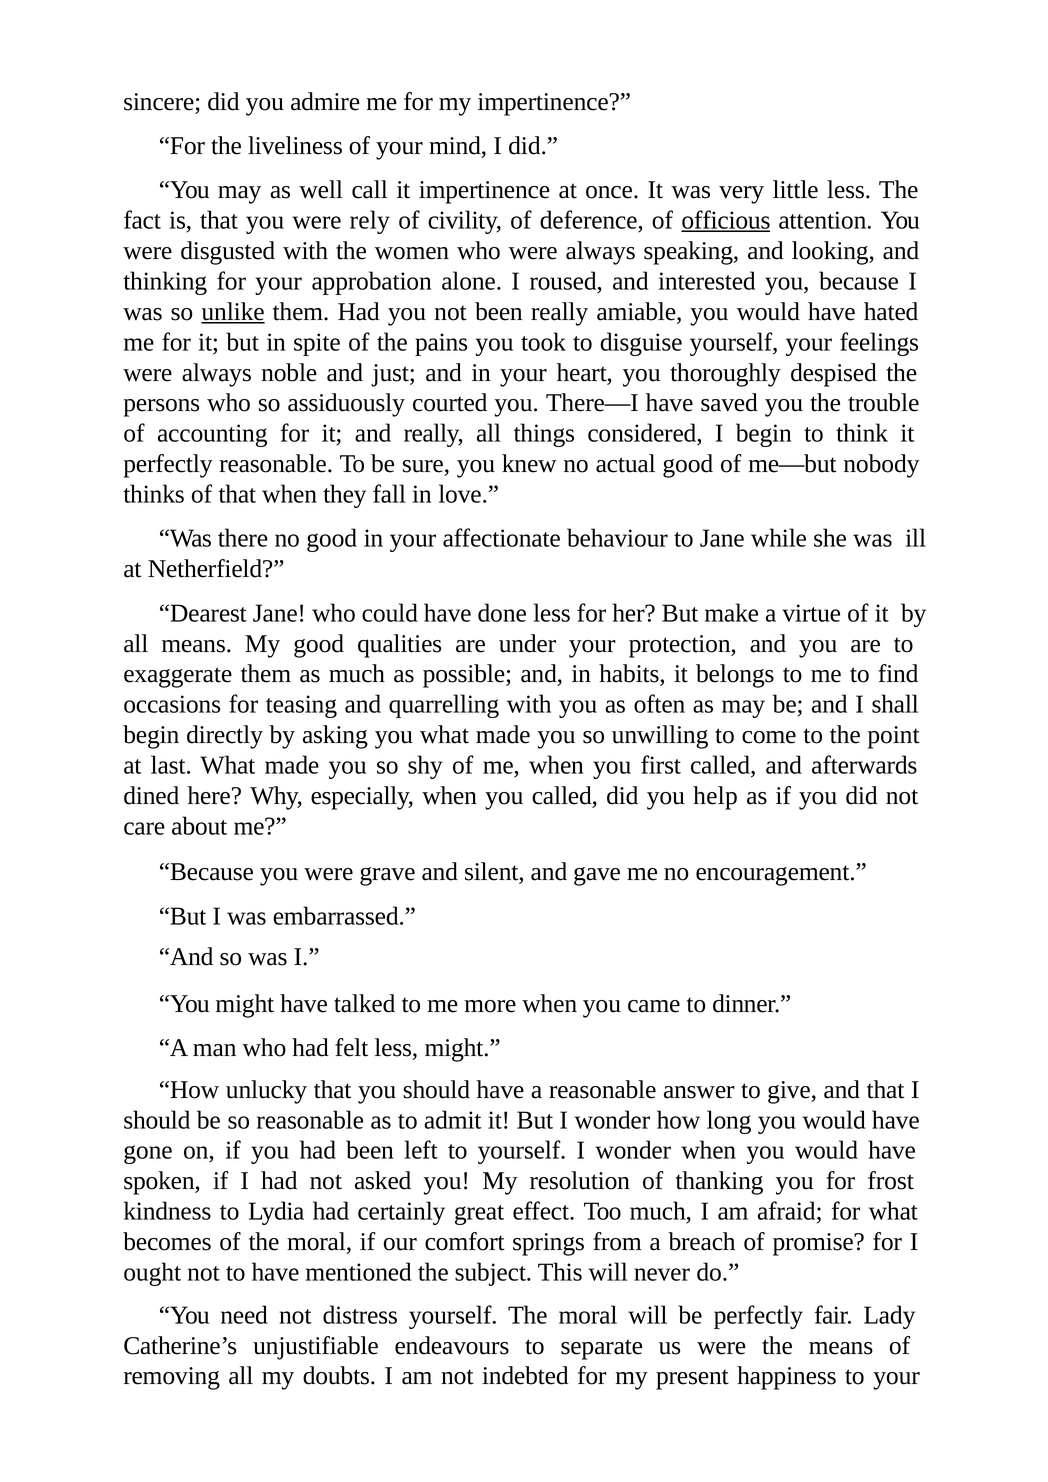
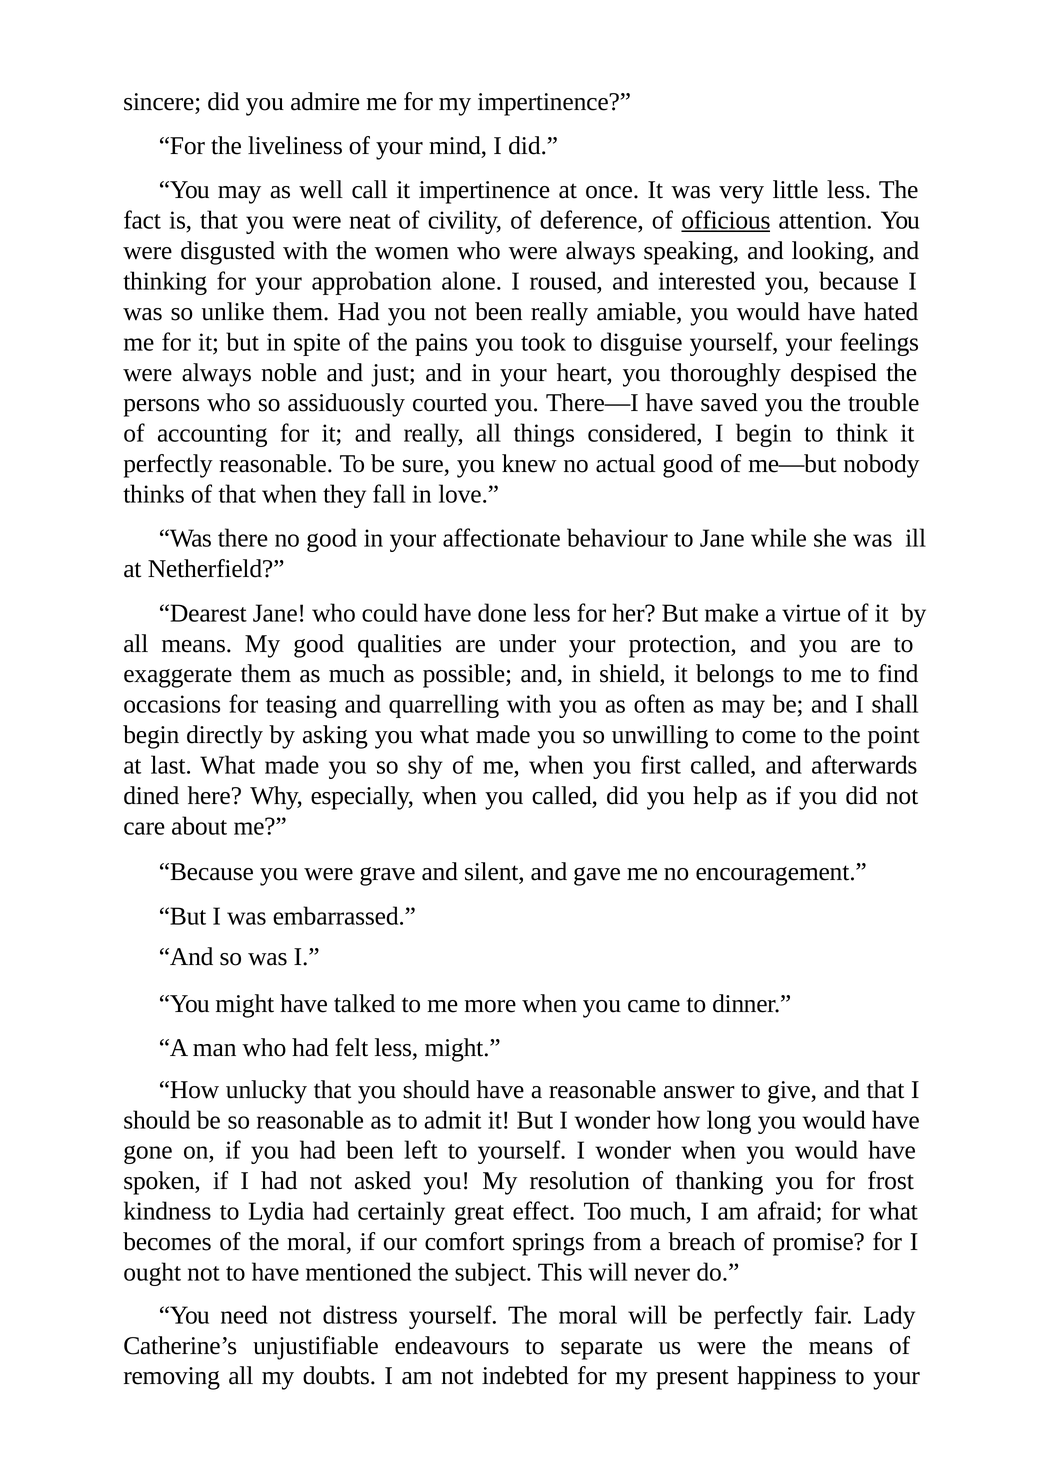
rely: rely -> neat
unlike underline: present -> none
habits: habits -> shield
